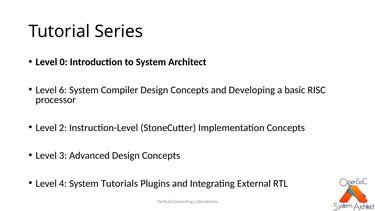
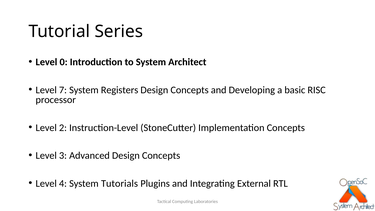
6: 6 -> 7
Compiler: Compiler -> Registers
